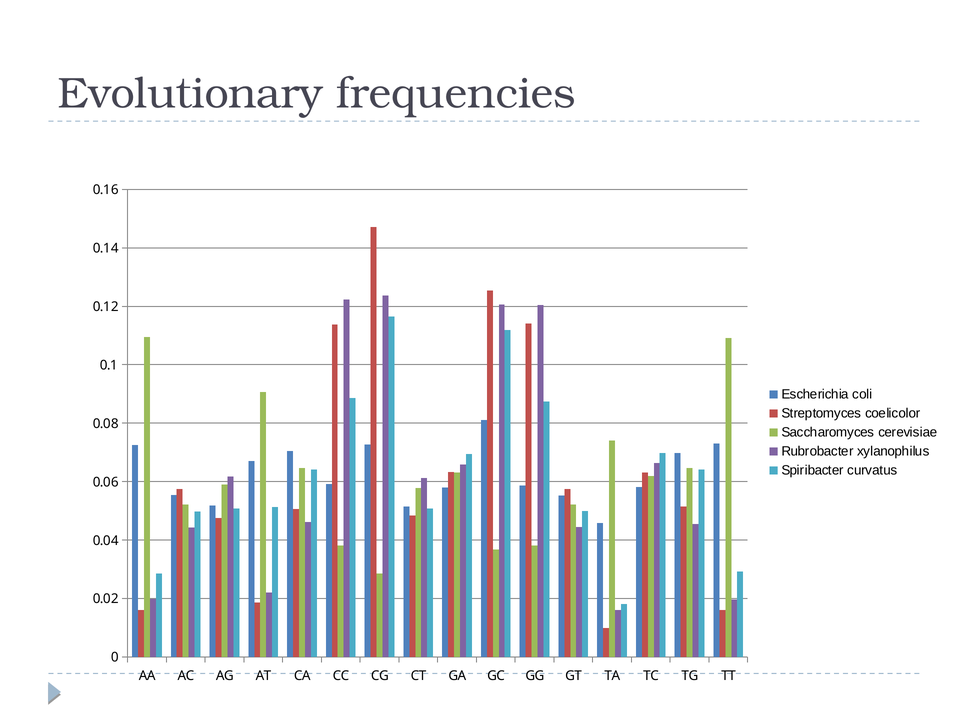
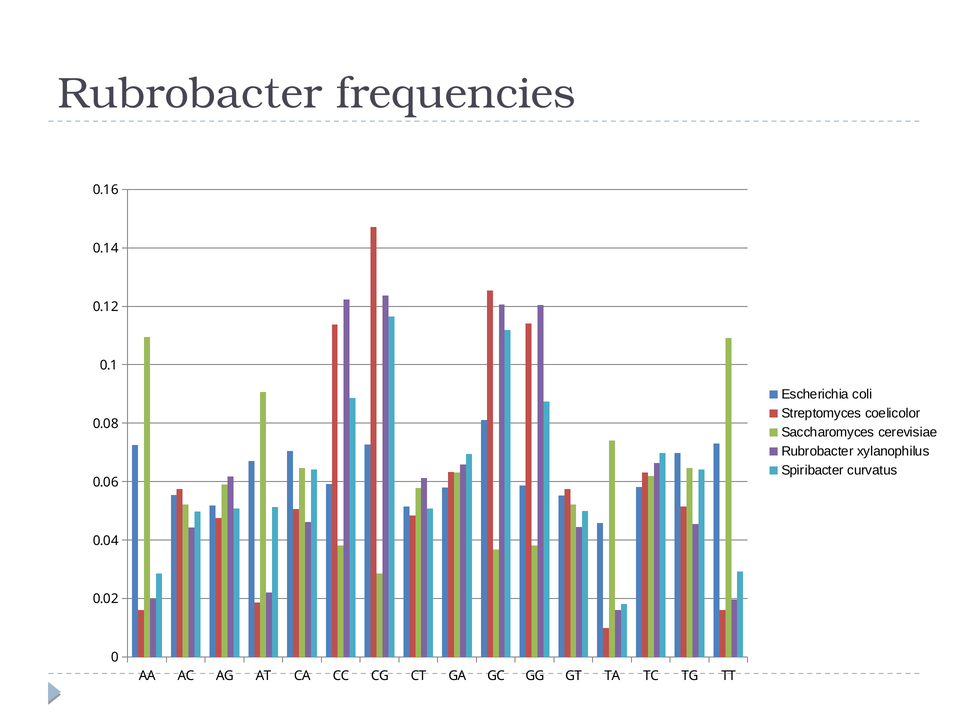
Evolutionary at (190, 93): Evolutionary -> Rubrobacter
